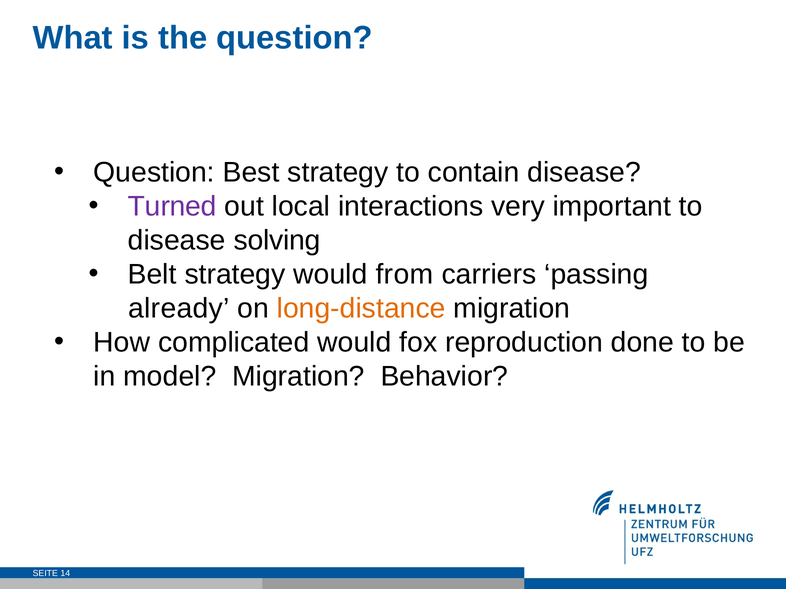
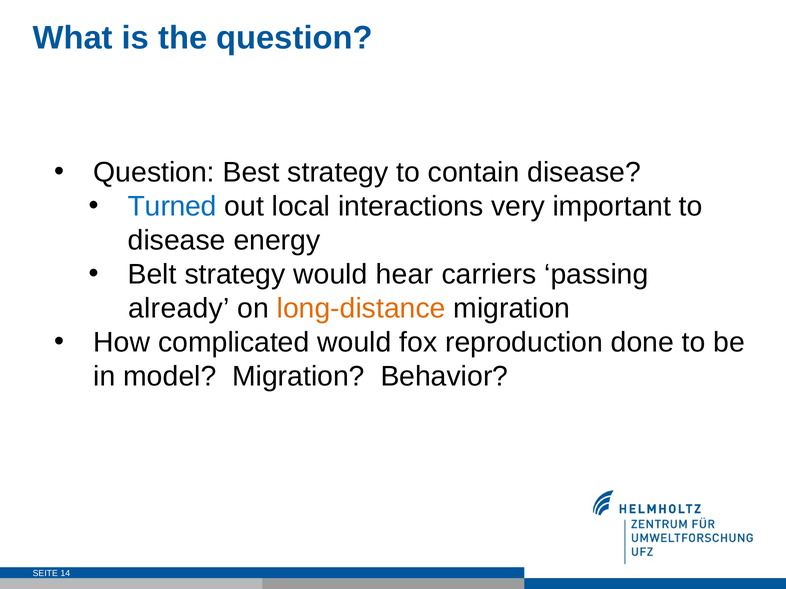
Turned colour: purple -> blue
solving: solving -> energy
from: from -> hear
